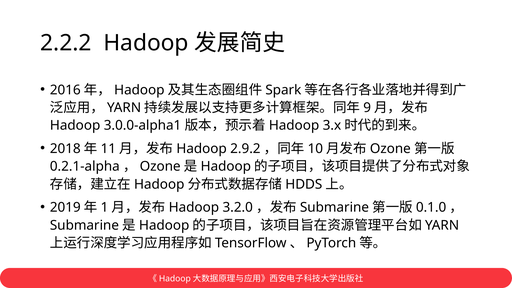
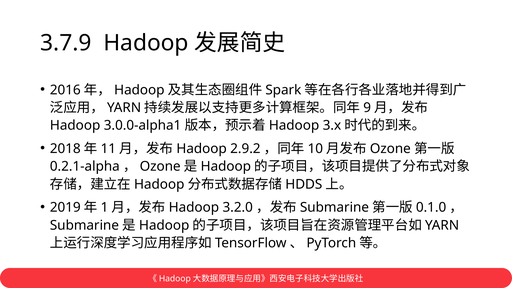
2.2.2: 2.2.2 -> 3.7.9
